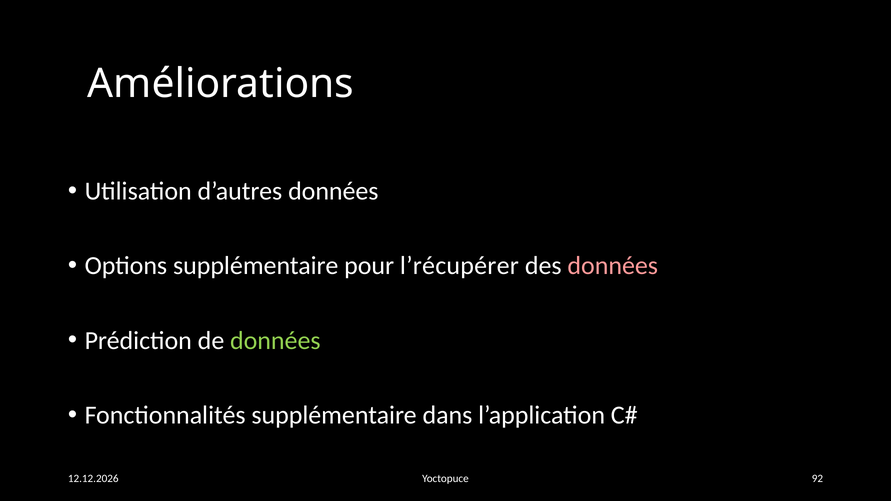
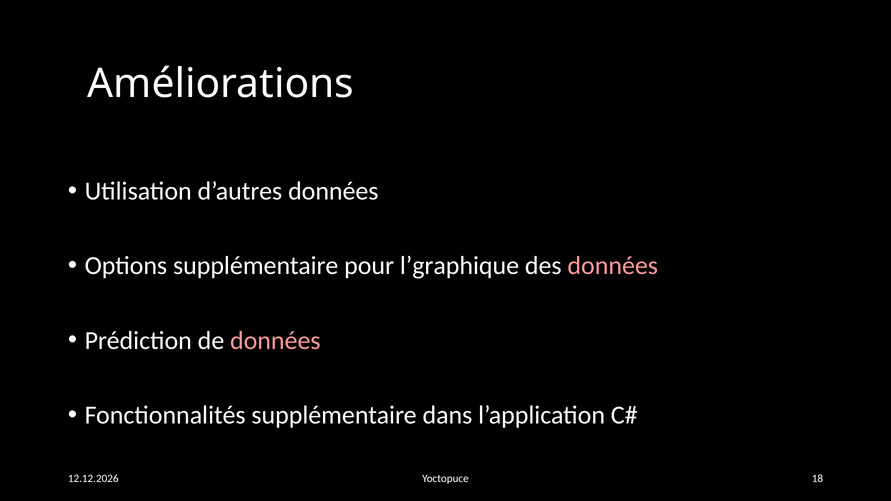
l’récupérer: l’récupérer -> l’graphique
données at (275, 341) colour: light green -> pink
92: 92 -> 18
